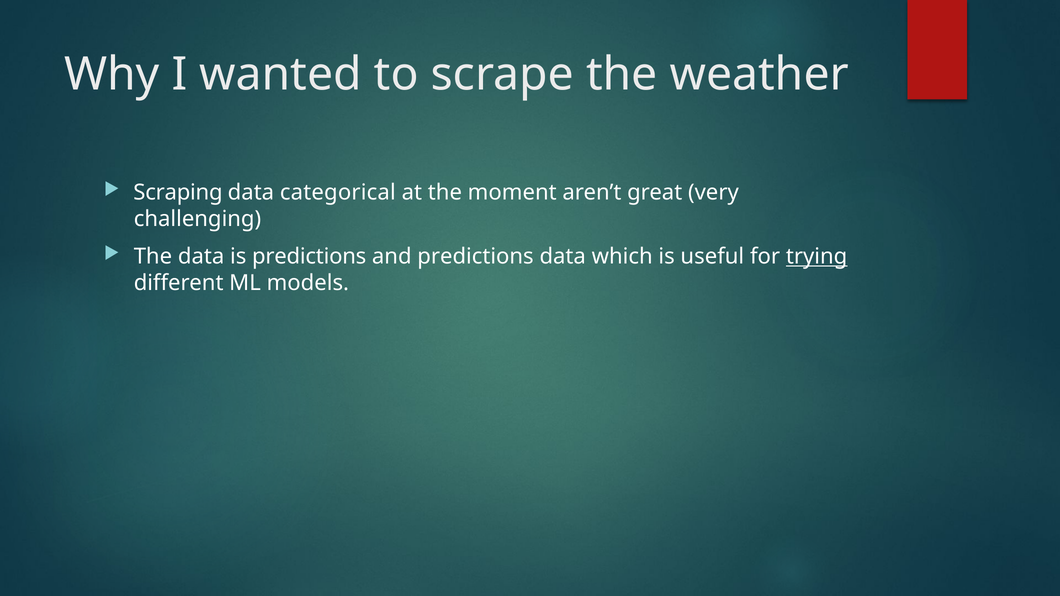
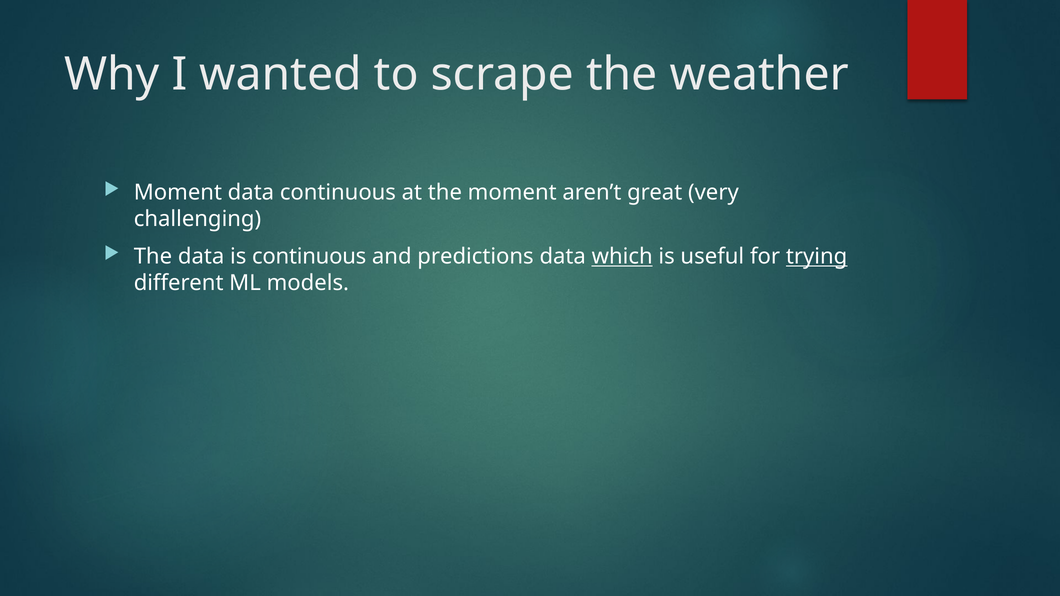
Scraping at (178, 192): Scraping -> Moment
data categorical: categorical -> continuous
is predictions: predictions -> continuous
which underline: none -> present
